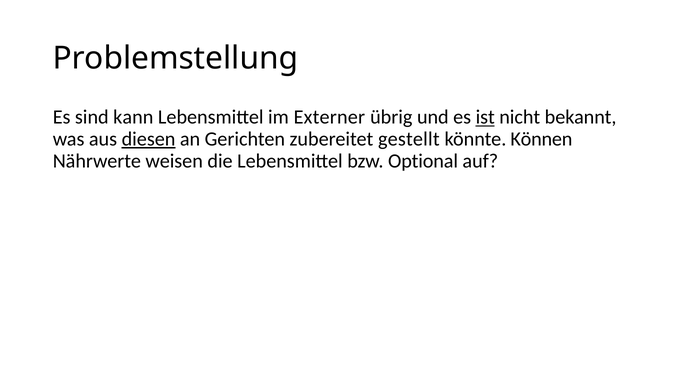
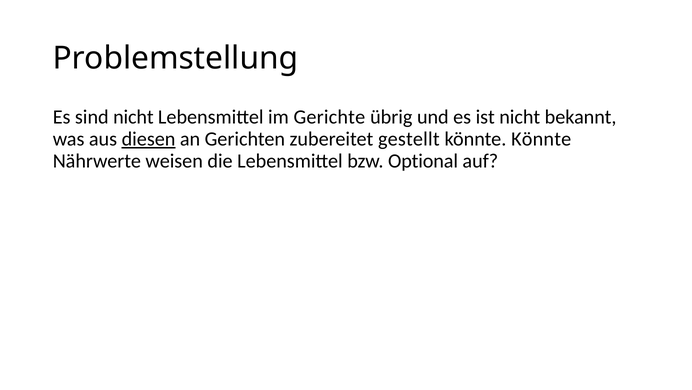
sind kann: kann -> nicht
Externer: Externer -> Gerichte
ist underline: present -> none
könnte Können: Können -> Könnte
